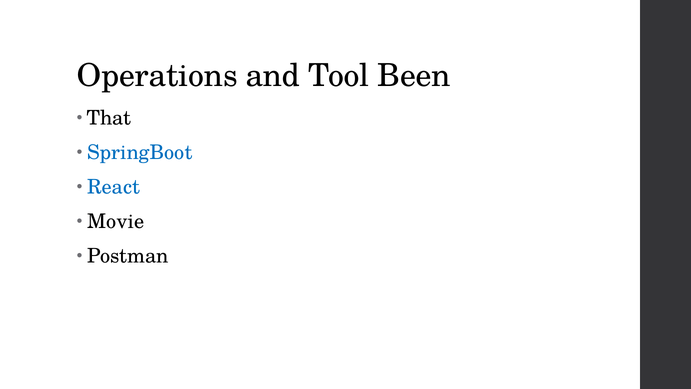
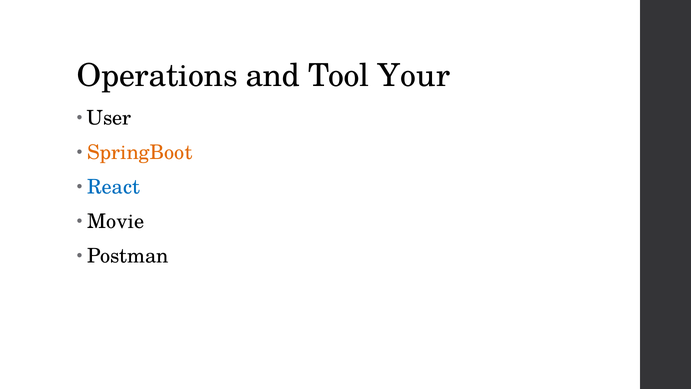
Been: Been -> Your
That: That -> User
SpringBoot colour: blue -> orange
